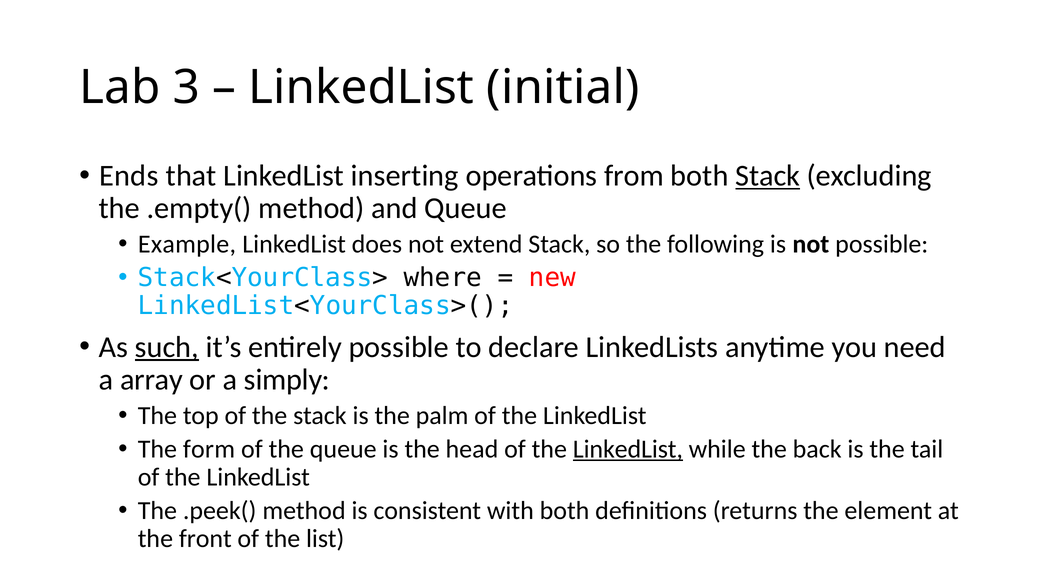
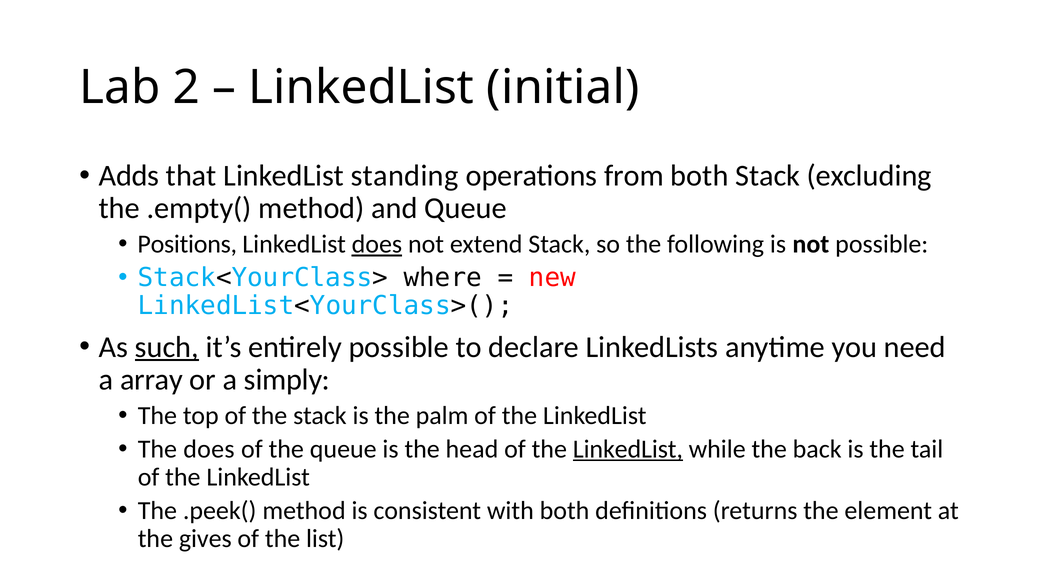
3: 3 -> 2
Ends: Ends -> Adds
inserting: inserting -> standing
Stack at (768, 176) underline: present -> none
Example: Example -> Positions
does at (377, 244) underline: none -> present
The form: form -> does
front: front -> gives
